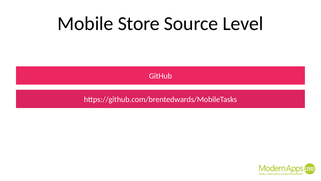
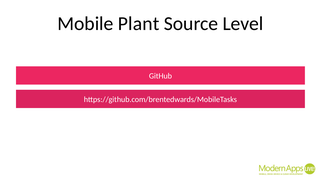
Store: Store -> Plant
